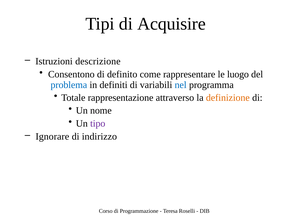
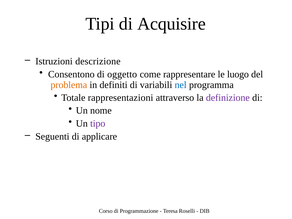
definito: definito -> oggetto
problema colour: blue -> orange
rappresentazione: rappresentazione -> rappresentazioni
definizione colour: orange -> purple
Ignorare: Ignorare -> Seguenti
indirizzo: indirizzo -> applicare
